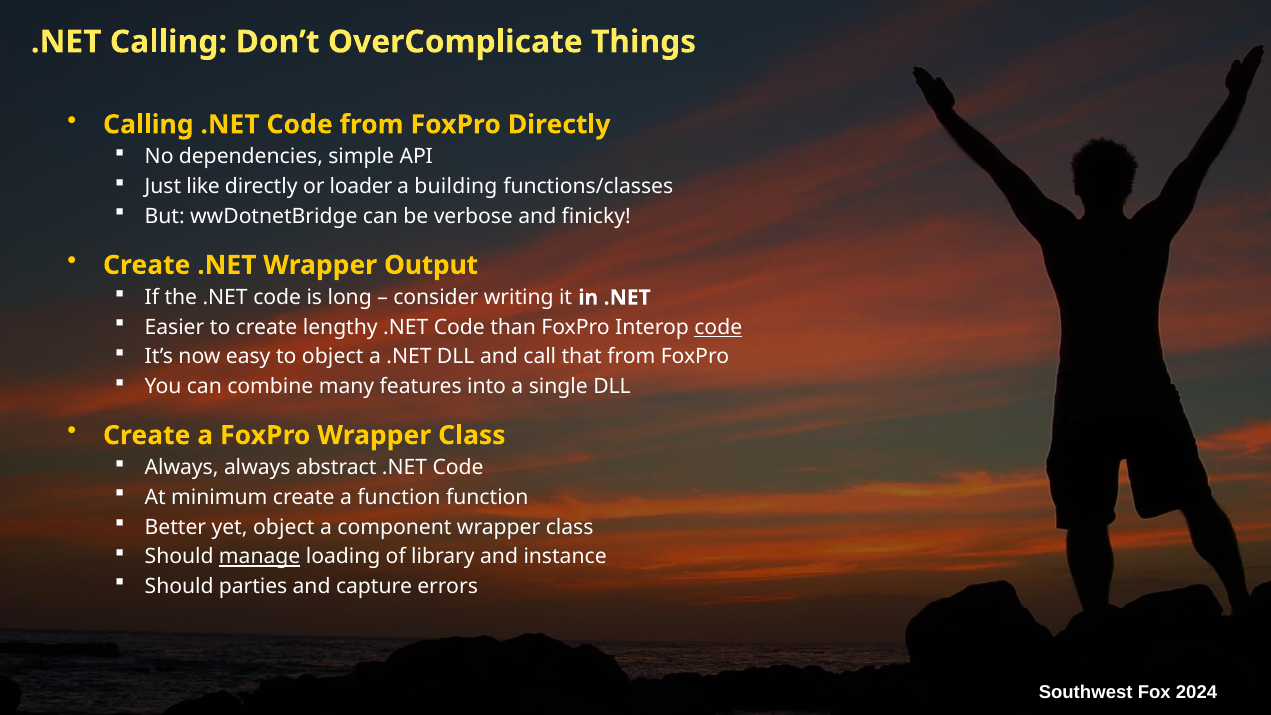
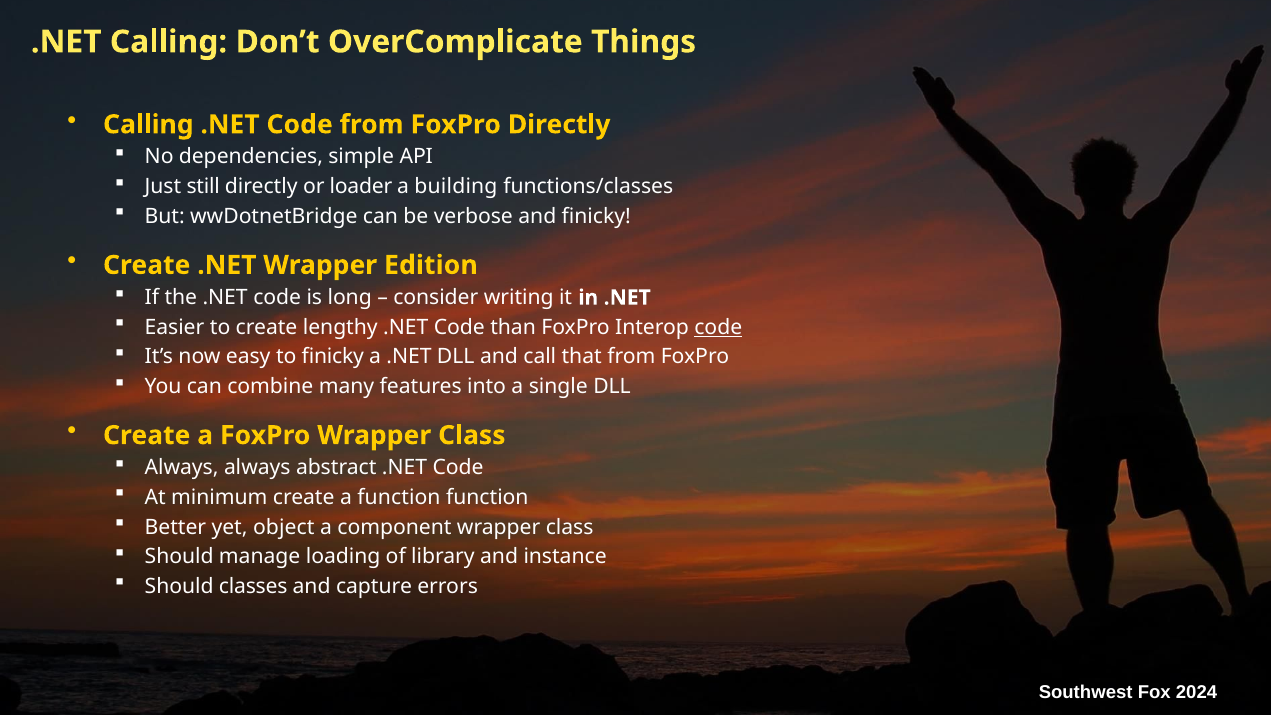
like: like -> still
Output: Output -> Edition
to object: object -> finicky
manage underline: present -> none
parties: parties -> classes
